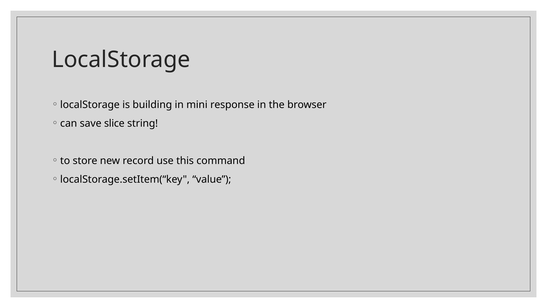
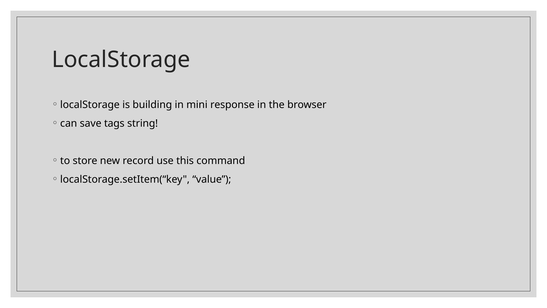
slice: slice -> tags
